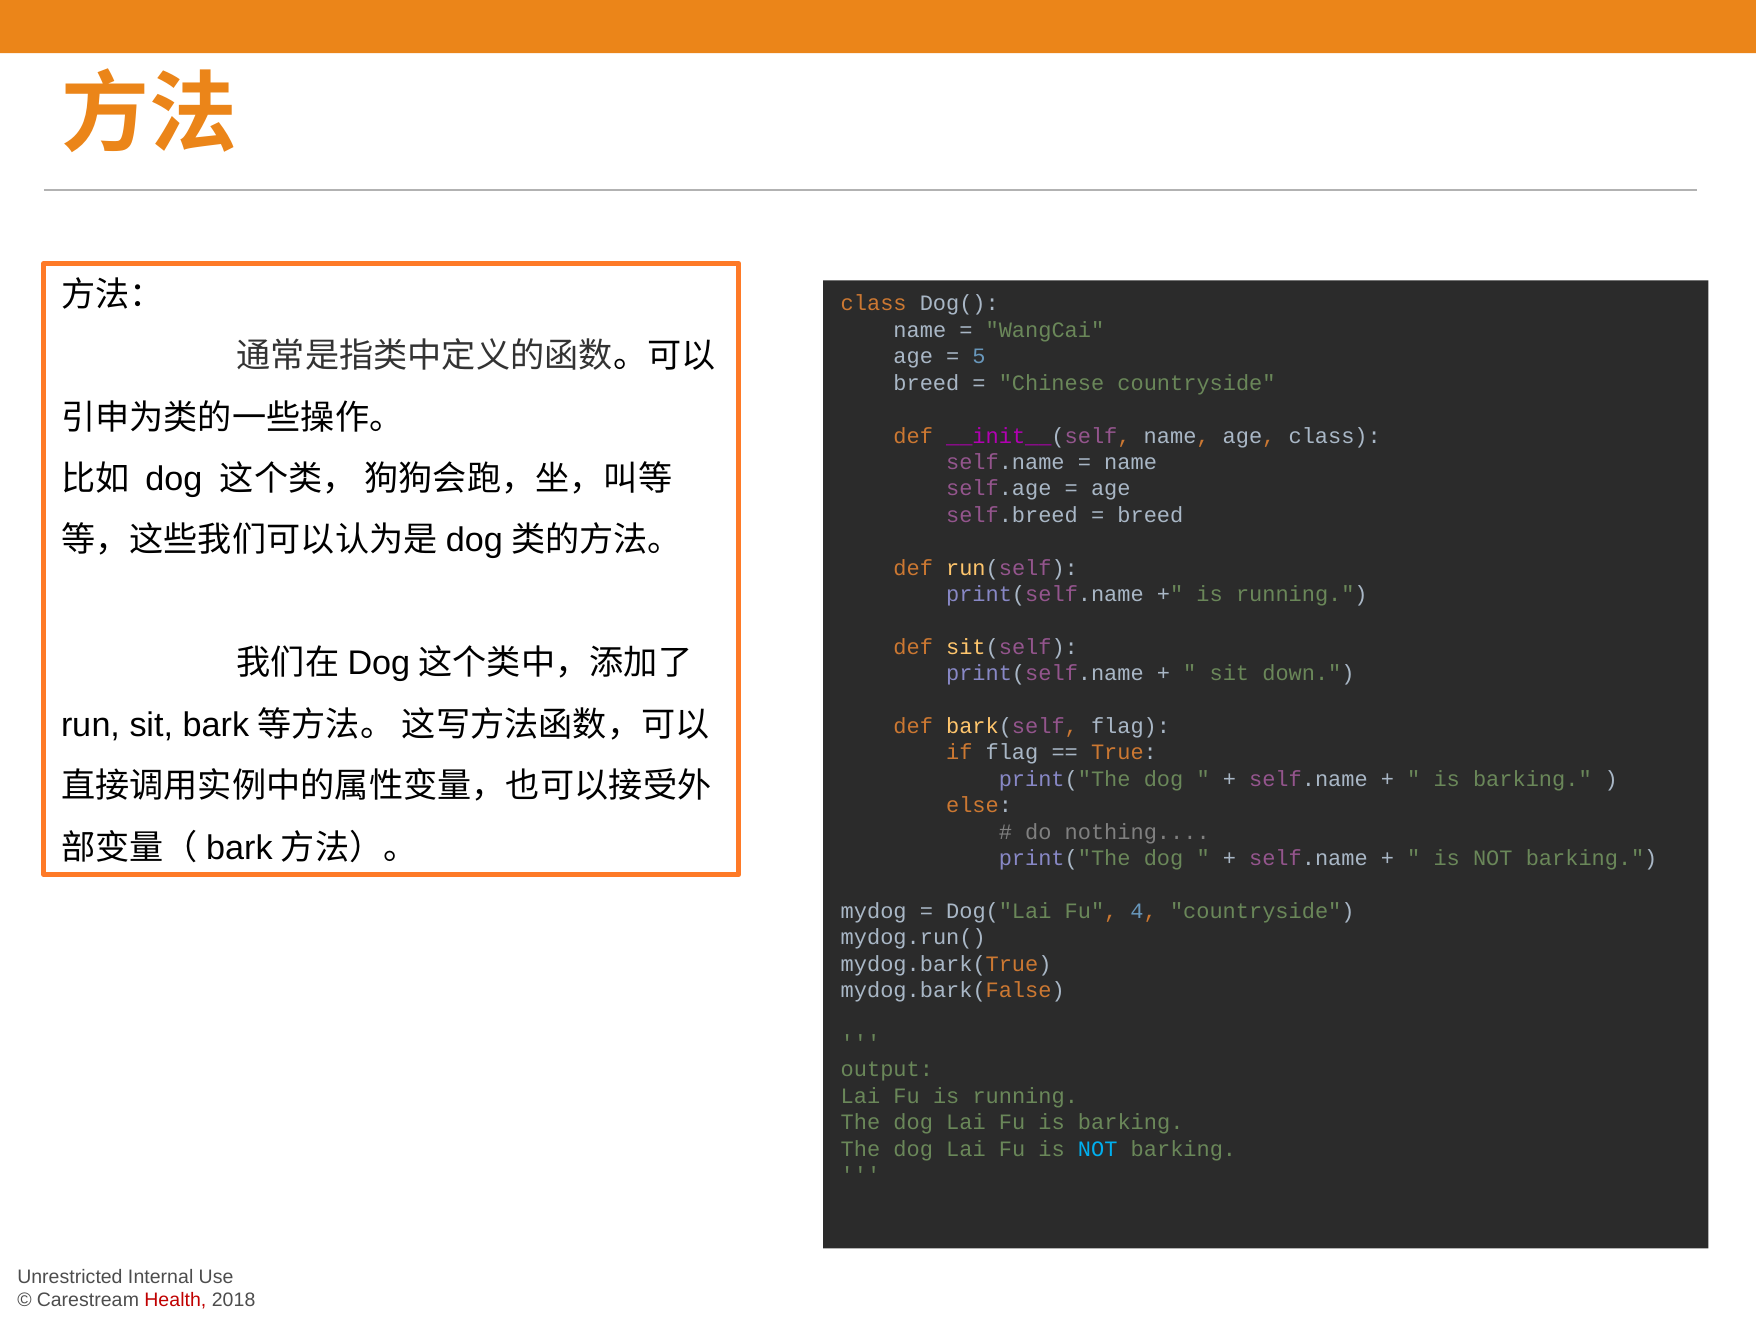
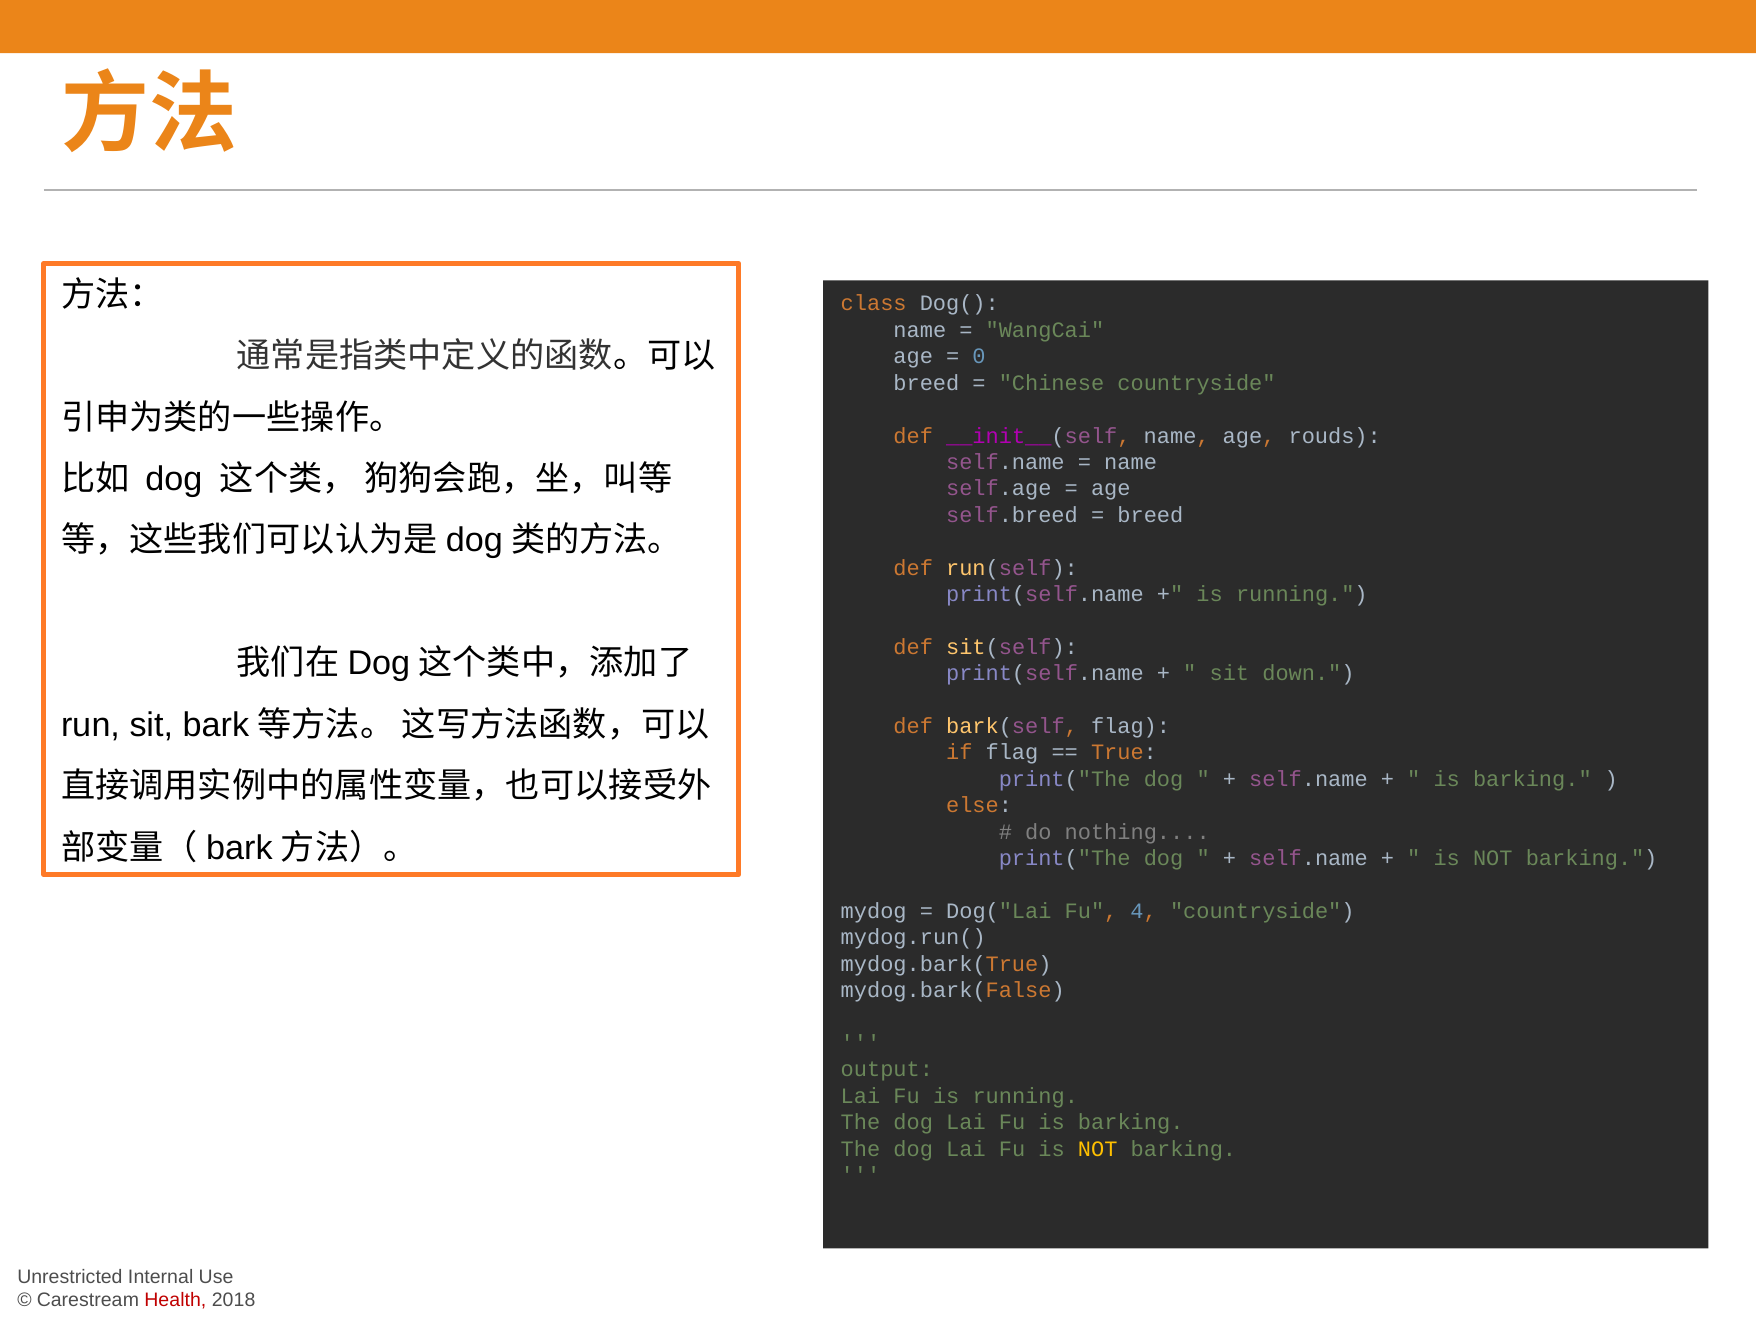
5: 5 -> 0
age class: class -> rouds
NOT at (1098, 1149) colour: light blue -> yellow
